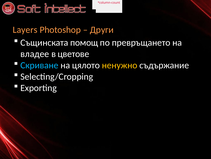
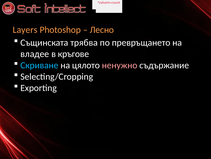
Други: Други -> Лесно
помощ: помощ -> трябва
цветове: цветове -> кръгове
ненужно colour: yellow -> pink
